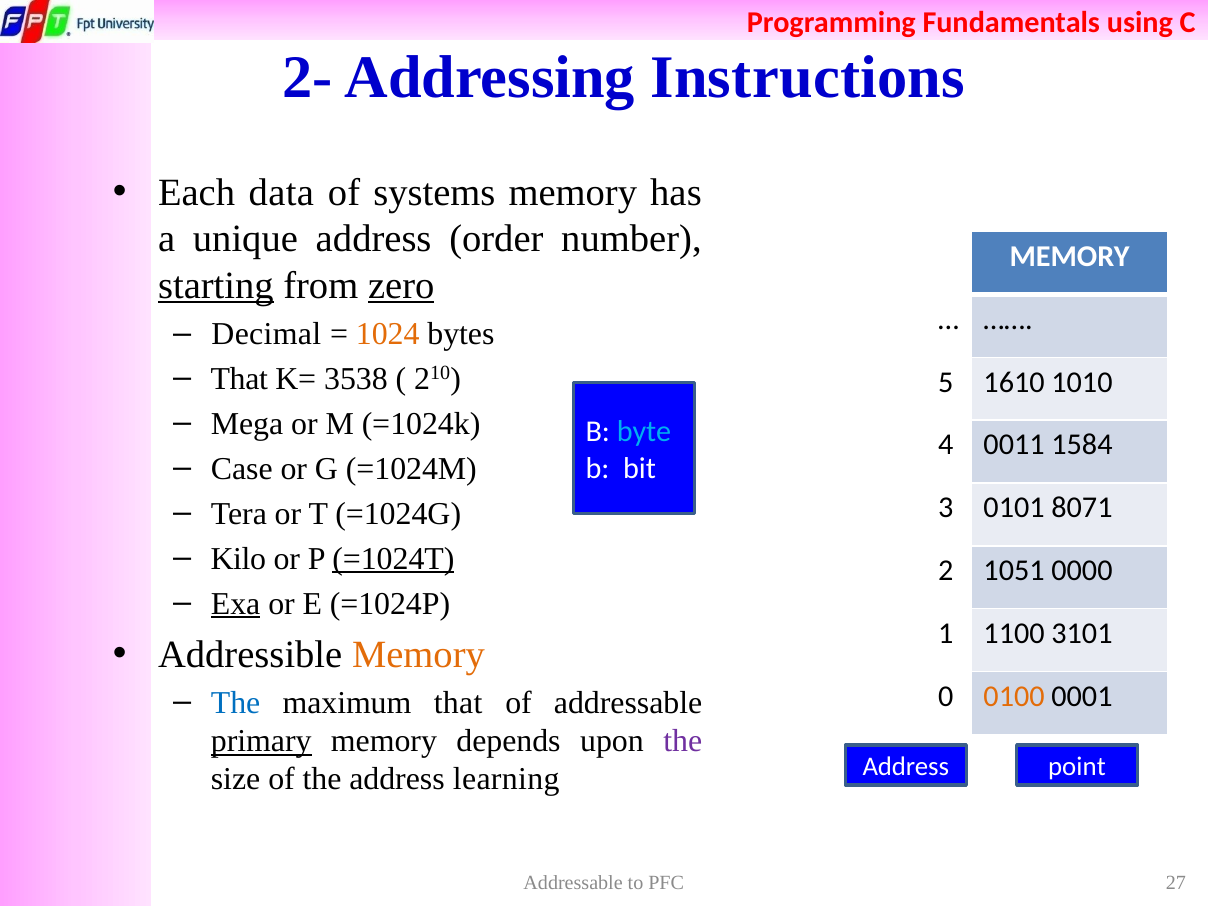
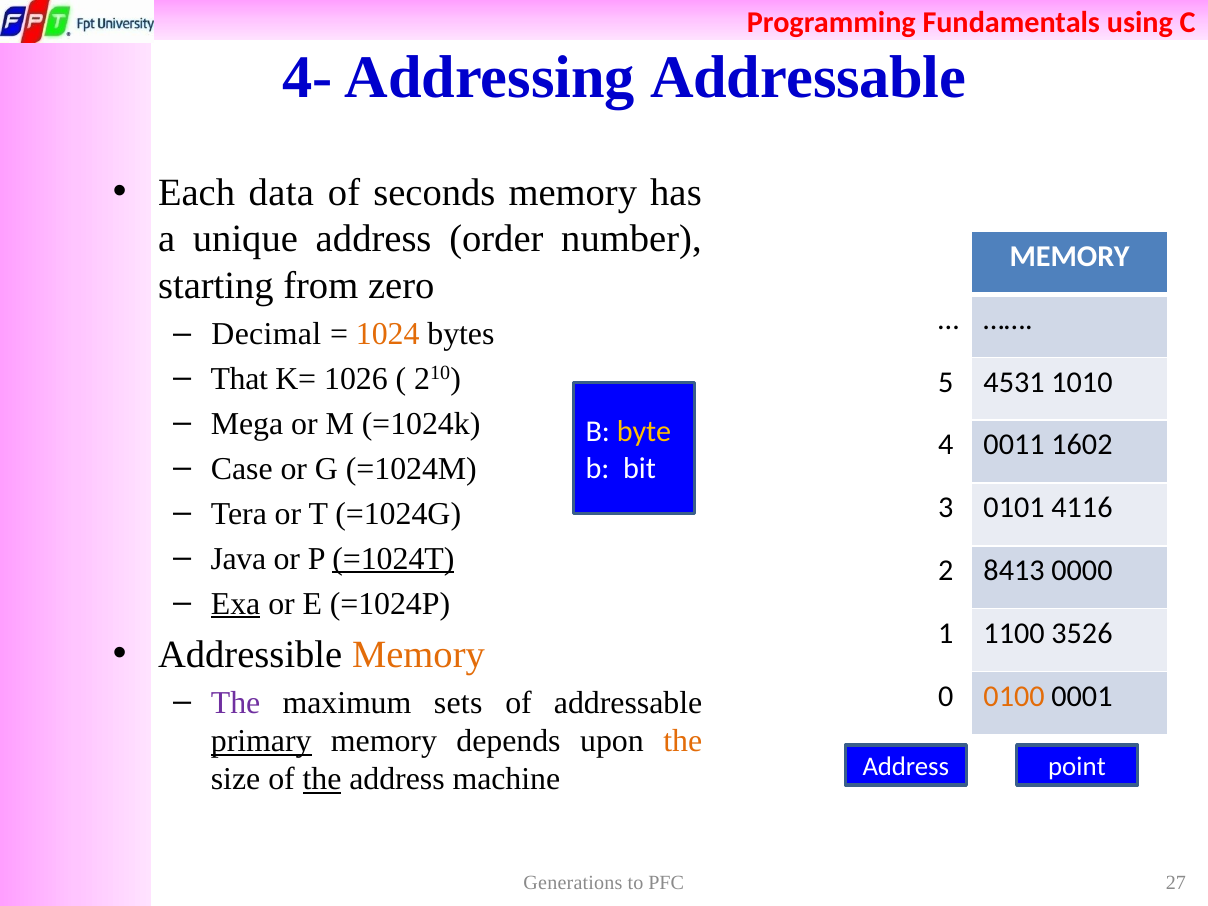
2-: 2- -> 4-
Addressing Instructions: Instructions -> Addressable
systems: systems -> seconds
starting underline: present -> none
zero underline: present -> none
3538: 3538 -> 1026
1610: 1610 -> 4531
byte colour: light blue -> yellow
1584: 1584 -> 1602
8071: 8071 -> 4116
Kilo: Kilo -> Java
1051: 1051 -> 8413
3101: 3101 -> 3526
The at (236, 703) colour: blue -> purple
maximum that: that -> sets
the at (683, 741) colour: purple -> orange
the at (322, 779) underline: none -> present
learning: learning -> machine
Addressable at (573, 883): Addressable -> Generations
